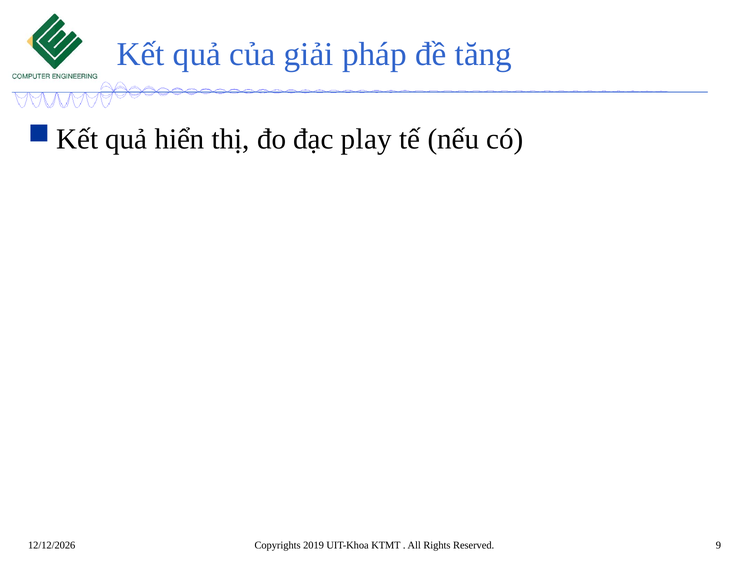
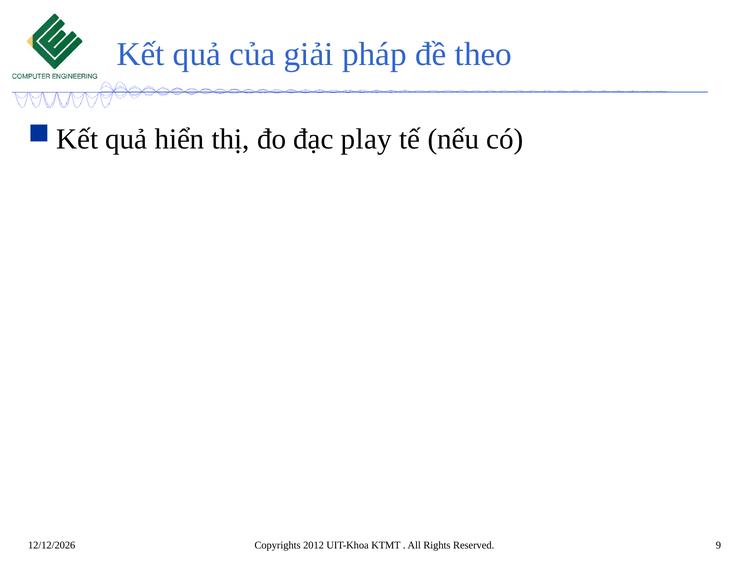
tăng: tăng -> theo
2019: 2019 -> 2012
